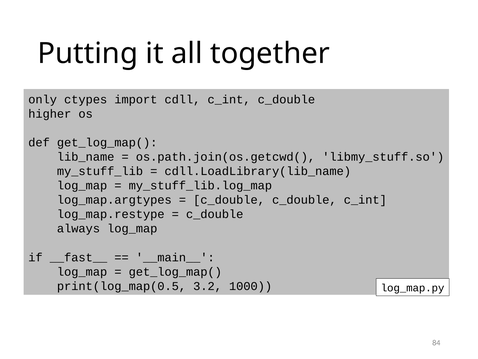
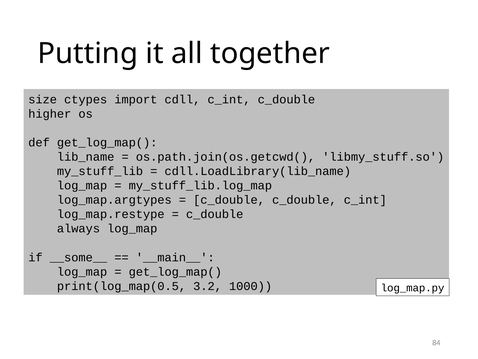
only: only -> size
__fast__: __fast__ -> __some__
